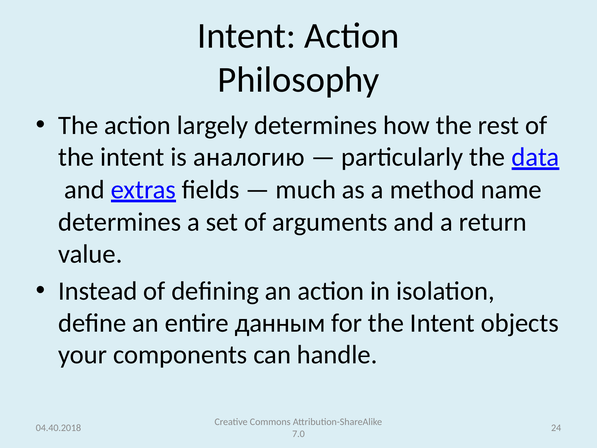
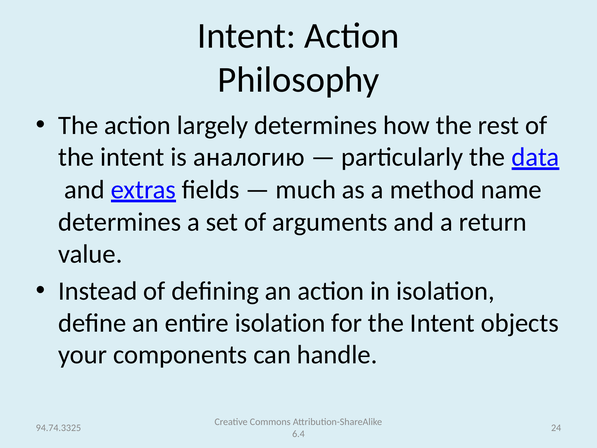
entire данным: данным -> isolation
04.40.2018: 04.40.2018 -> 94.74.3325
7.0: 7.0 -> 6.4
